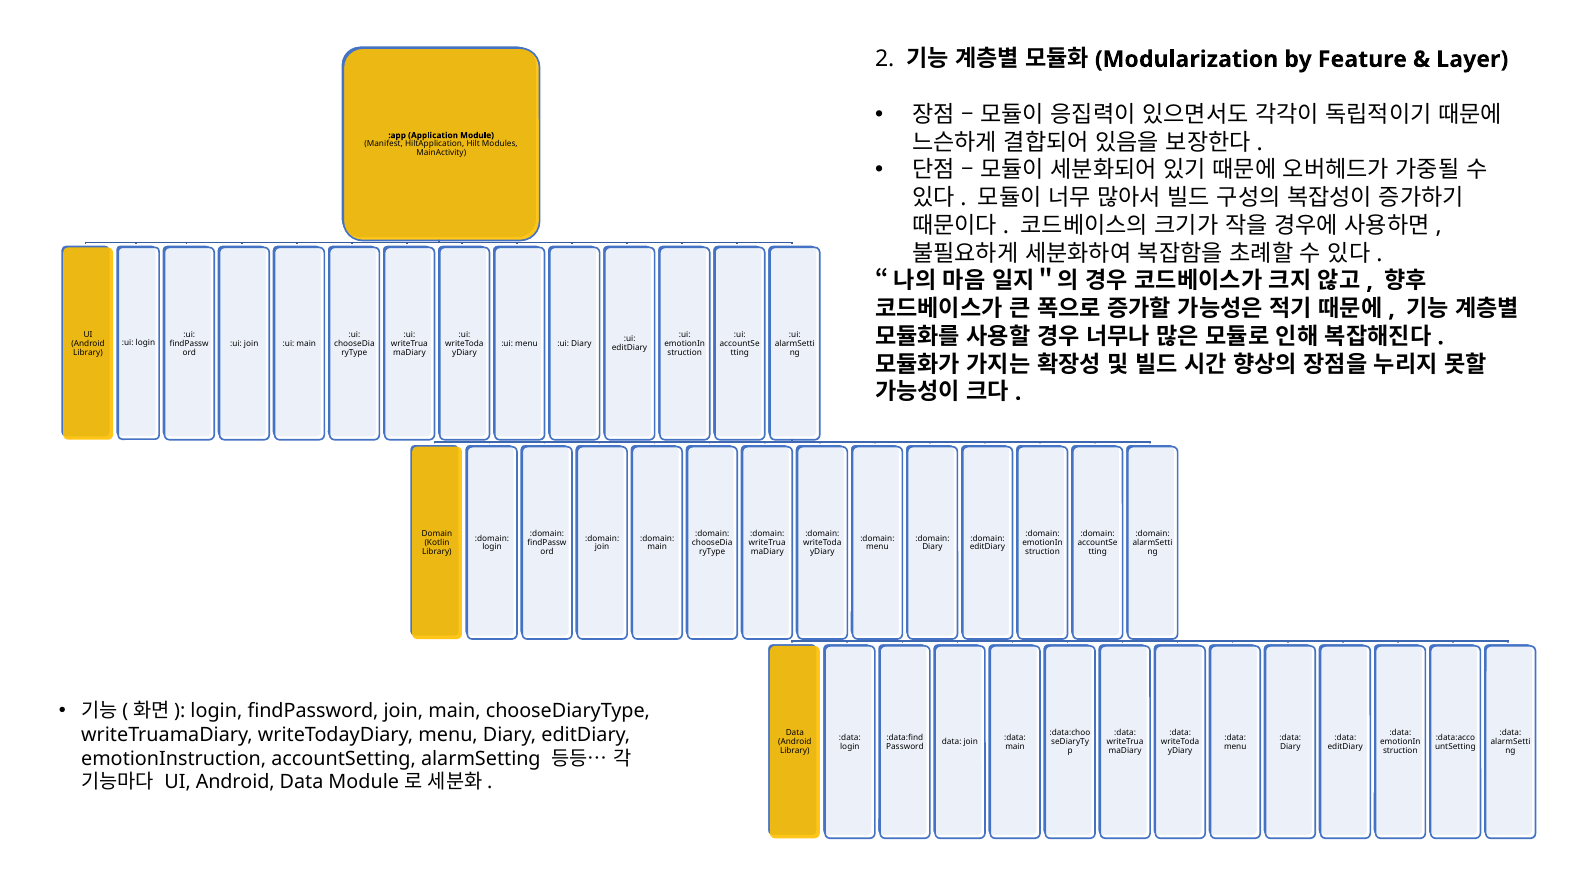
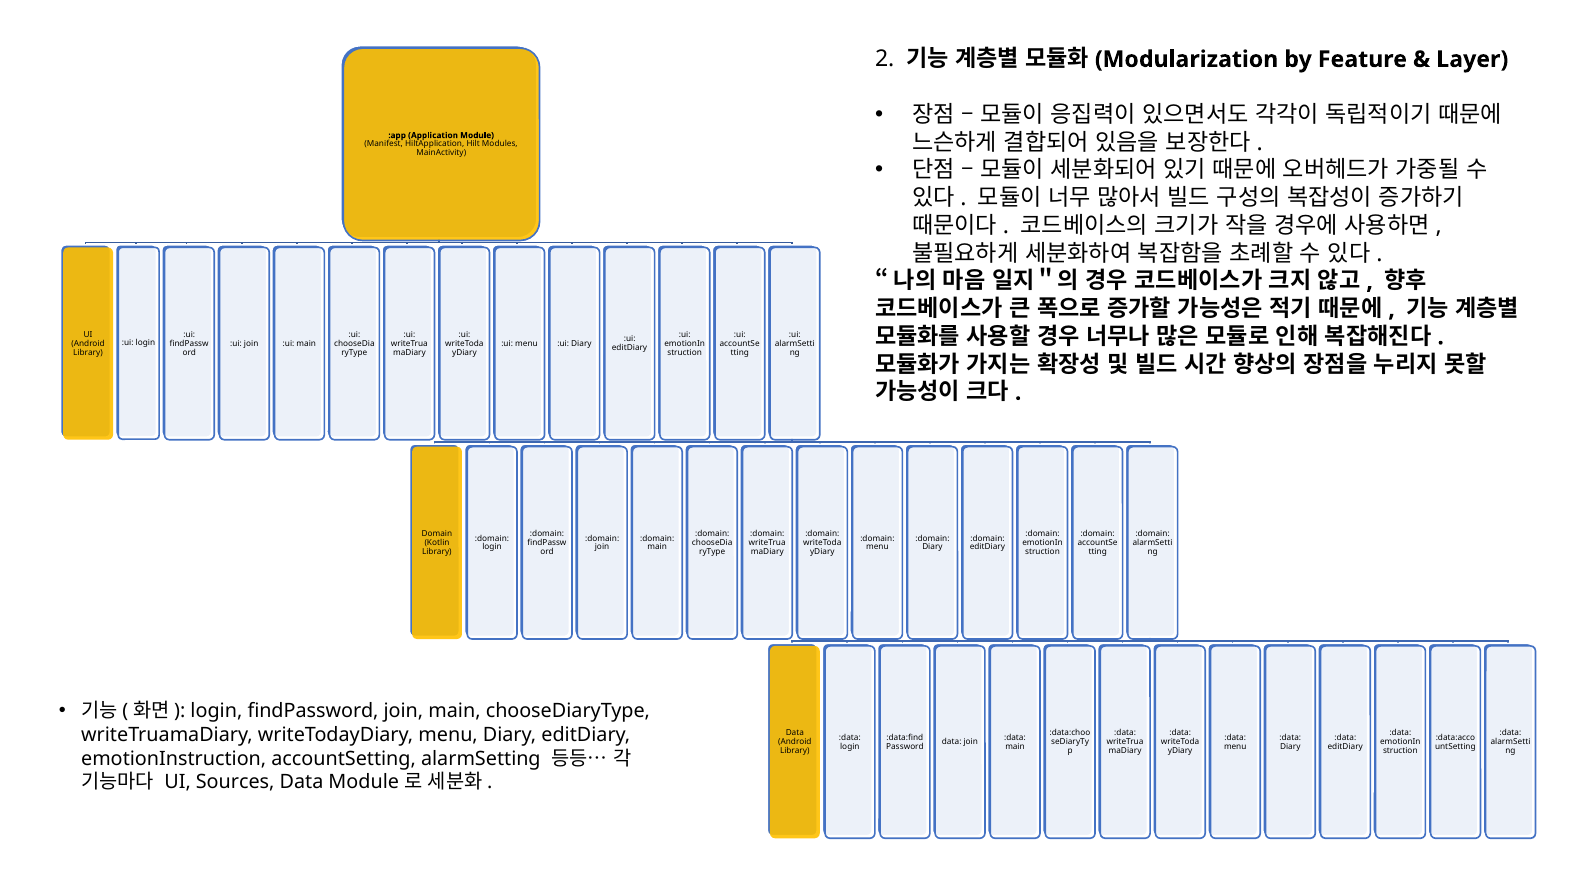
Android at (235, 782): Android -> Sources
